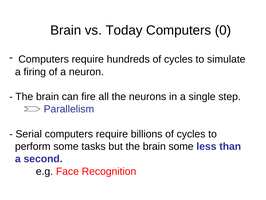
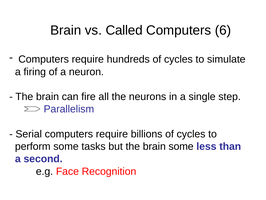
Today: Today -> Called
0: 0 -> 6
